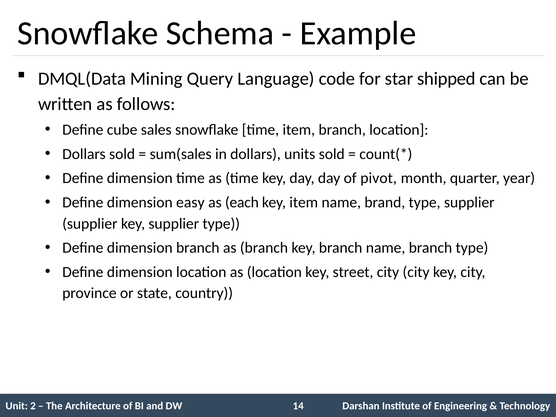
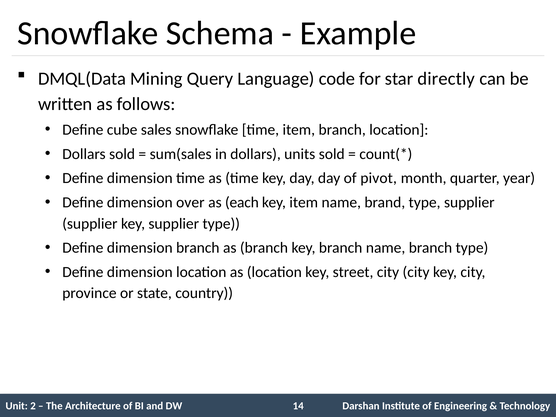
shipped: shipped -> directly
easy: easy -> over
